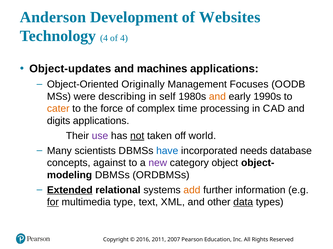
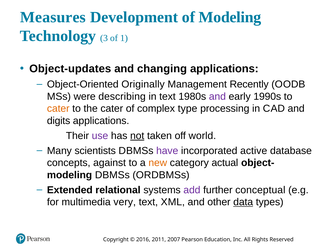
Anderson: Anderson -> Measures
of Websites: Websites -> Modeling
Technology 4: 4 -> 3
of 4: 4 -> 1
machines: machines -> changing
Focuses: Focuses -> Recently
in self: self -> text
and at (217, 97) colour: orange -> purple
the force: force -> cater
time: time -> type
have colour: blue -> purple
needs: needs -> active
new colour: purple -> orange
object: object -> actual
Extended underline: present -> none
add colour: orange -> purple
information: information -> conceptual
for underline: present -> none
type: type -> very
